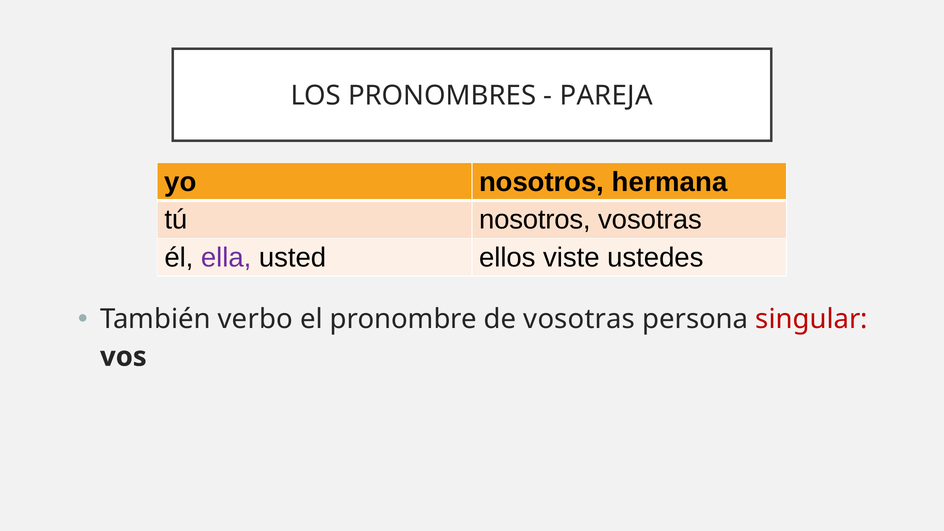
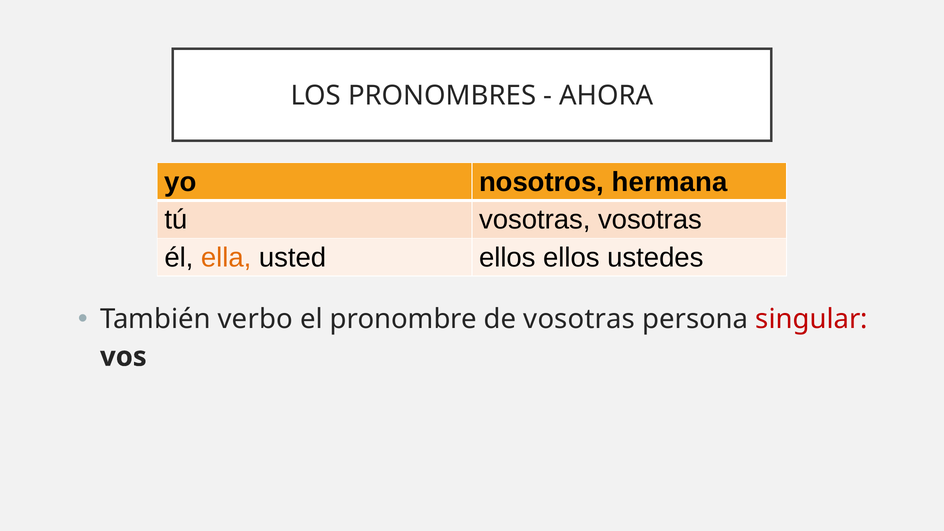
PAREJA: PAREJA -> AHORA
tú nosotros: nosotros -> vosotras
ella colour: purple -> orange
ellos viste: viste -> ellos
